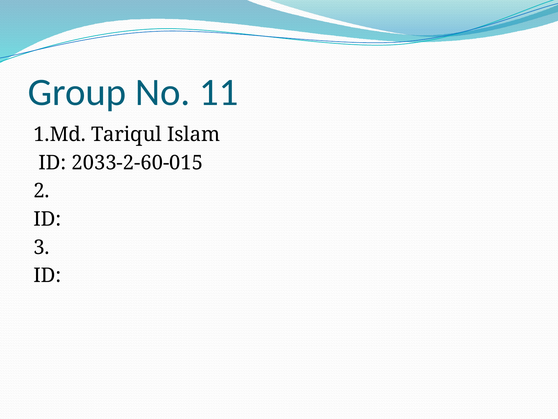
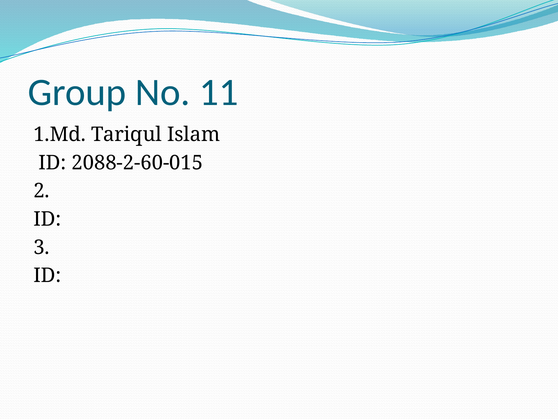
2033-2-60-015: 2033-2-60-015 -> 2088-2-60-015
